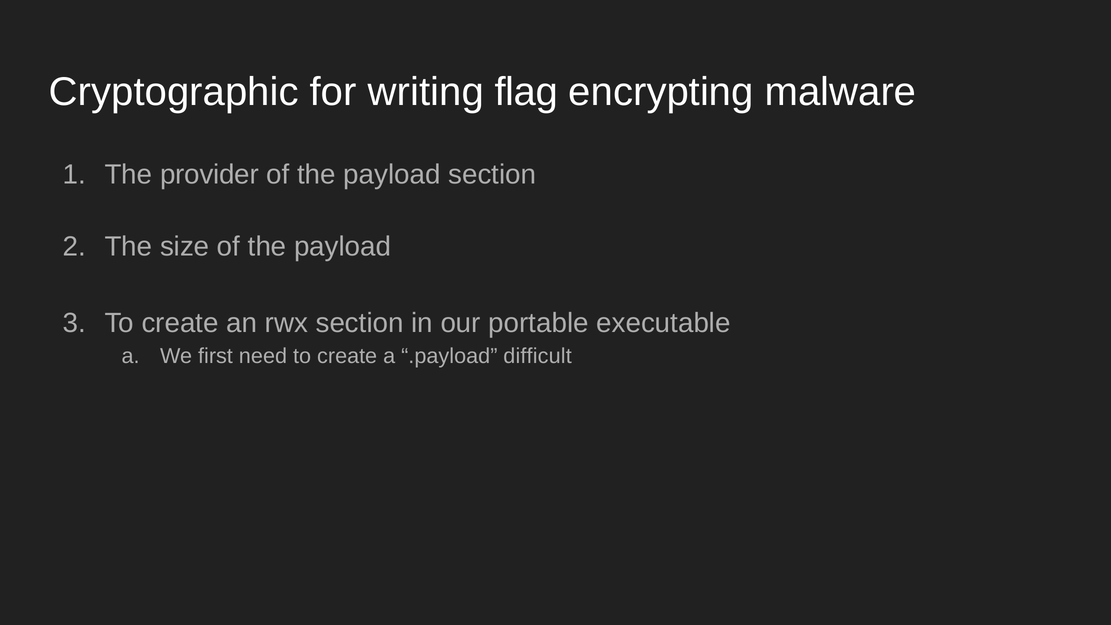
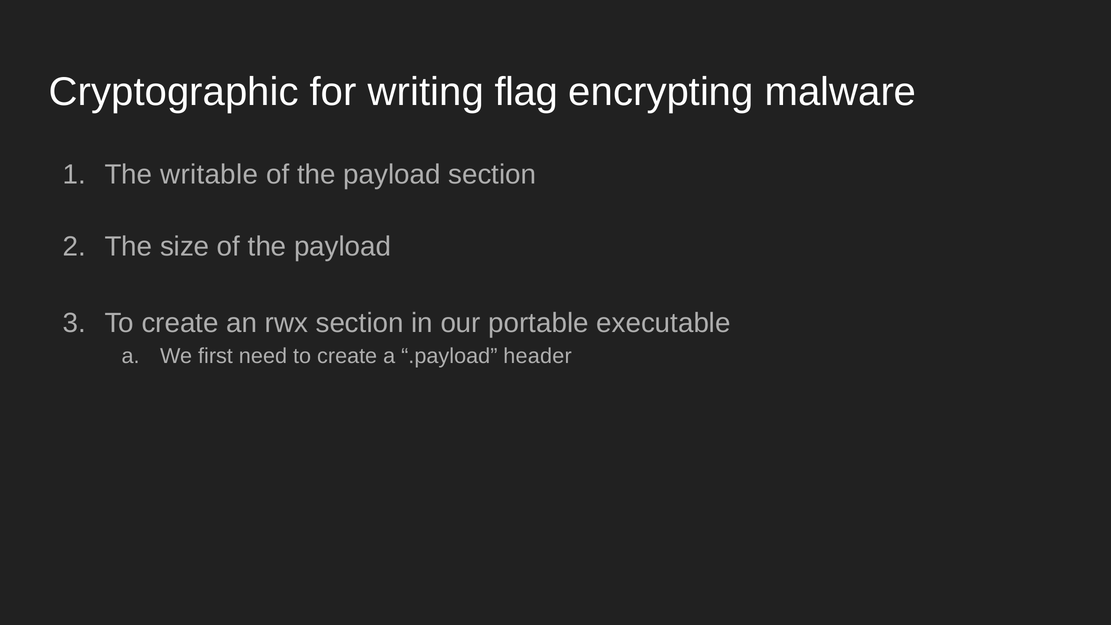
provider: provider -> writable
difficult: difficult -> header
